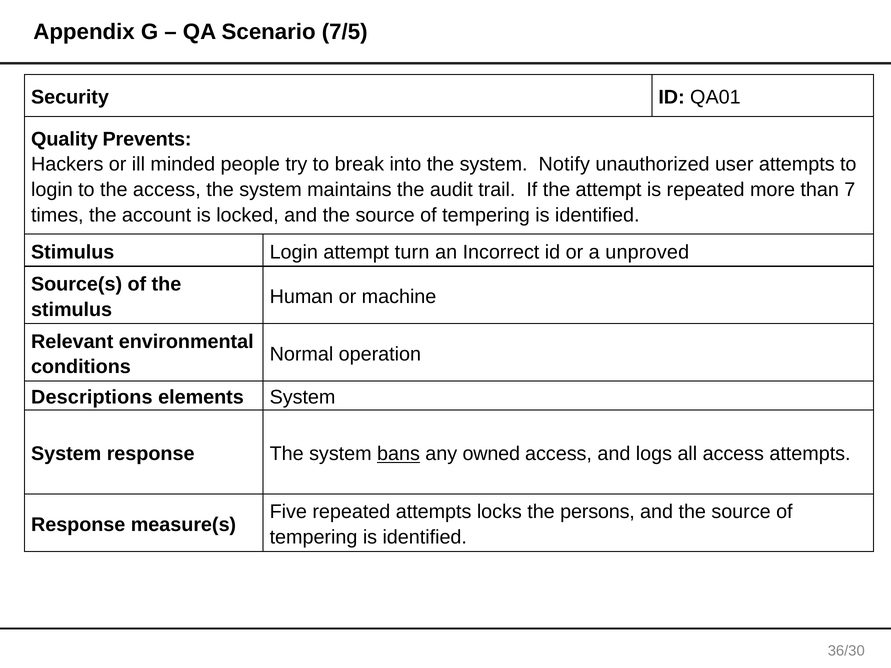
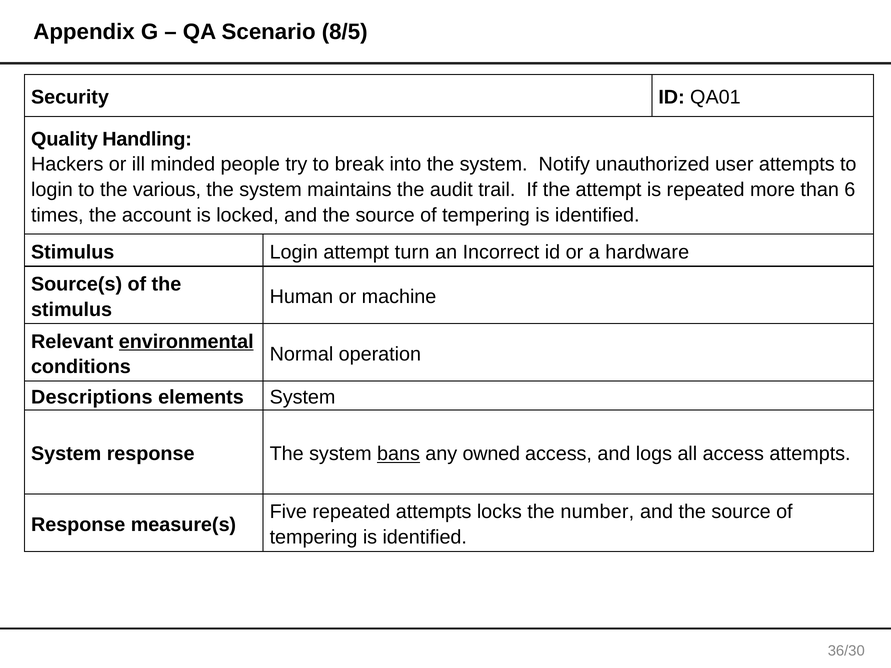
7/5: 7/5 -> 8/5
Prevents: Prevents -> Handling
the access: access -> various
7: 7 -> 6
unproved: unproved -> hardware
environmental underline: none -> present
persons: persons -> number
